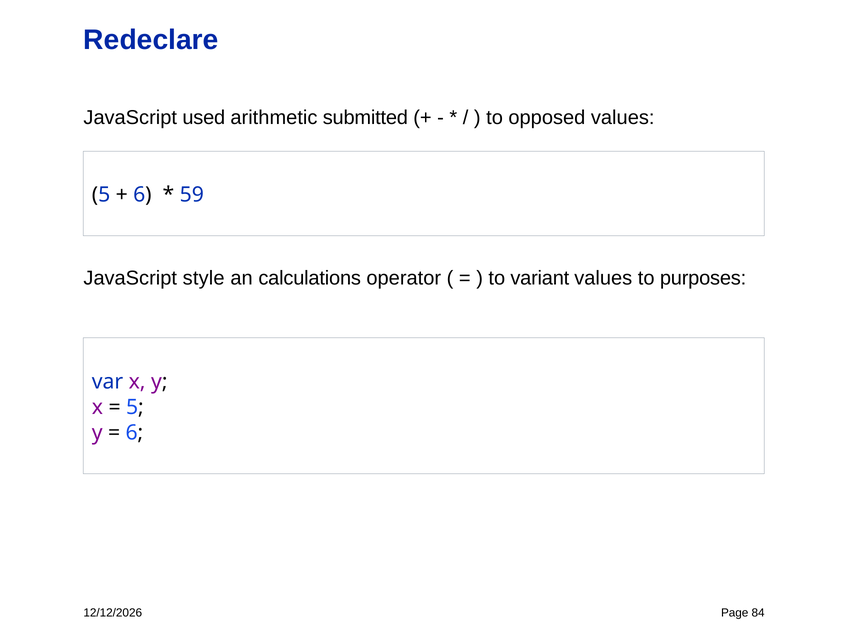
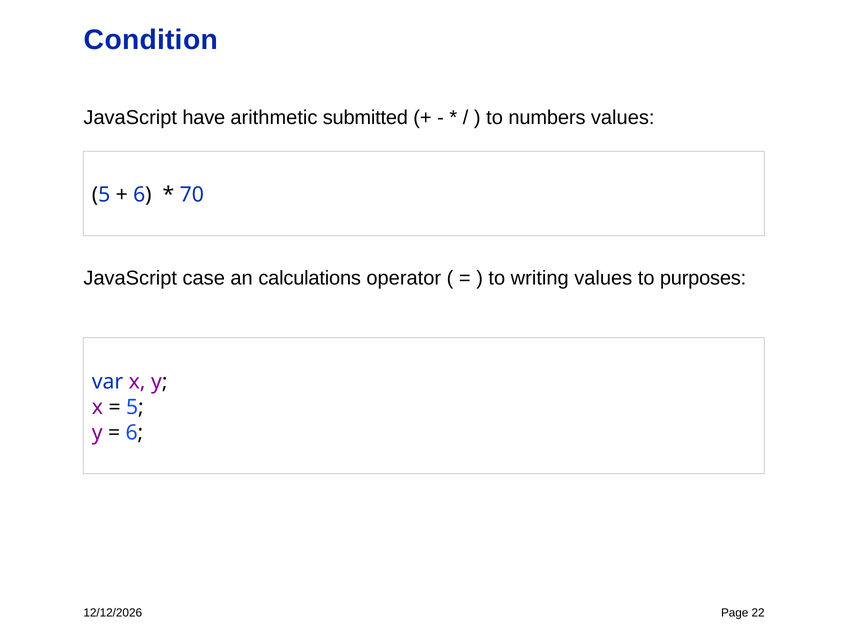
Redeclare: Redeclare -> Condition
used: used -> have
opposed: opposed -> numbers
59: 59 -> 70
style: style -> case
variant: variant -> writing
84: 84 -> 22
